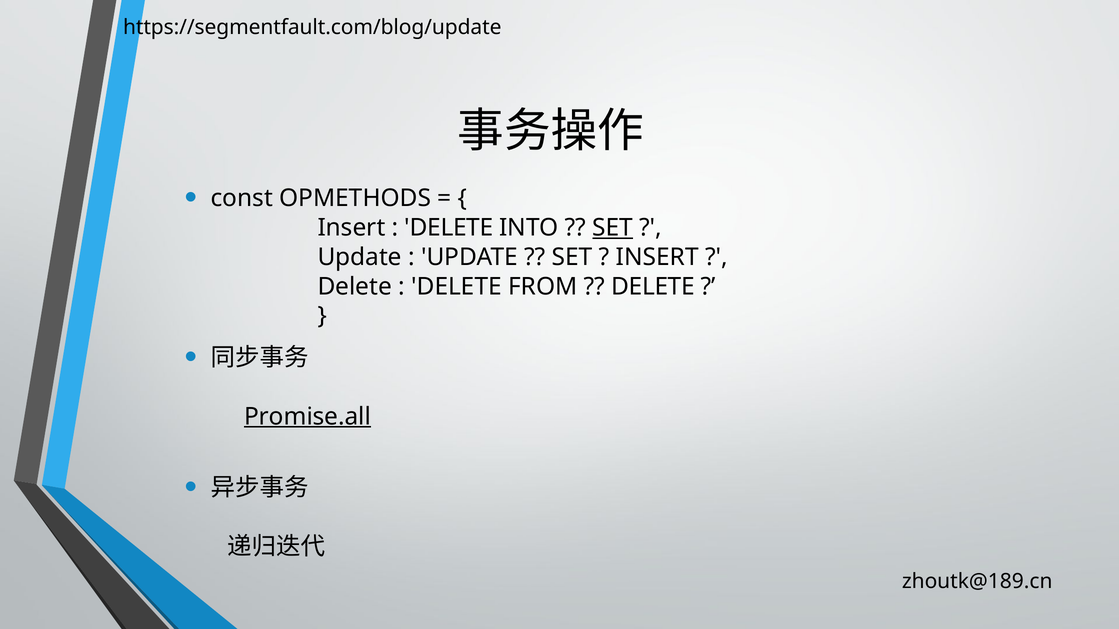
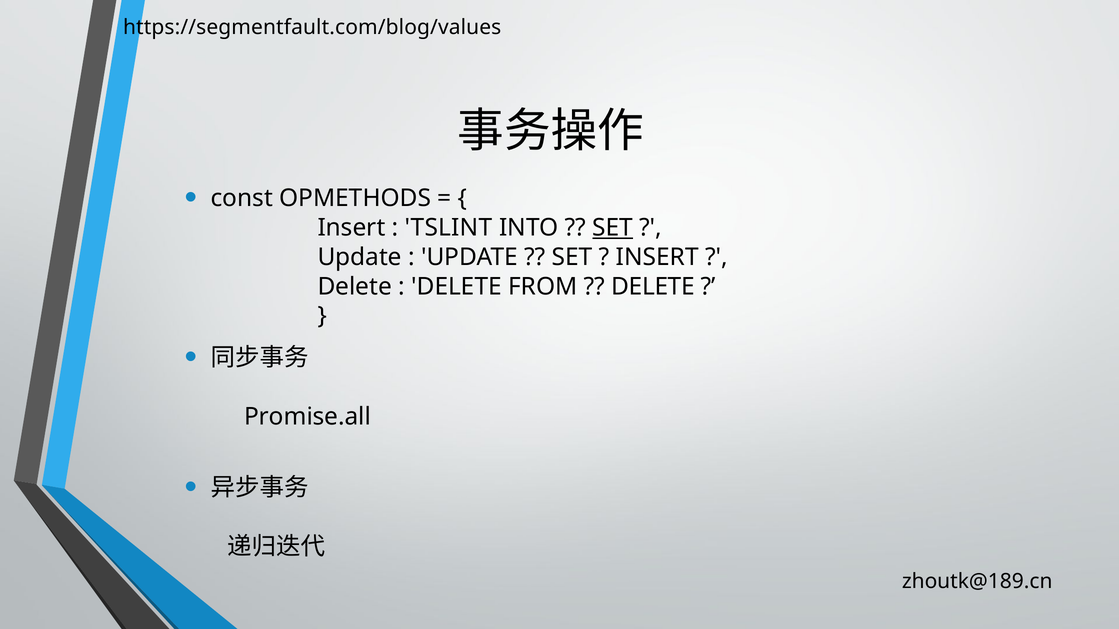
https://segmentfault.com/blog/update: https://segmentfault.com/blog/update -> https://segmentfault.com/blog/values
DELETE at (449, 228): DELETE -> TSLINT
Promise.all underline: present -> none
